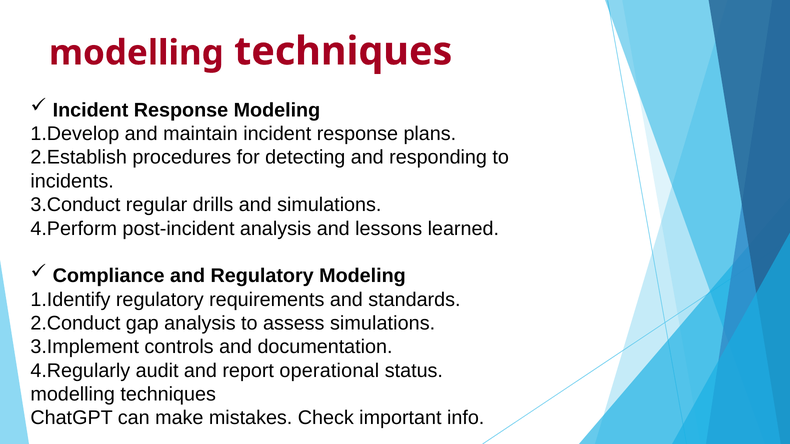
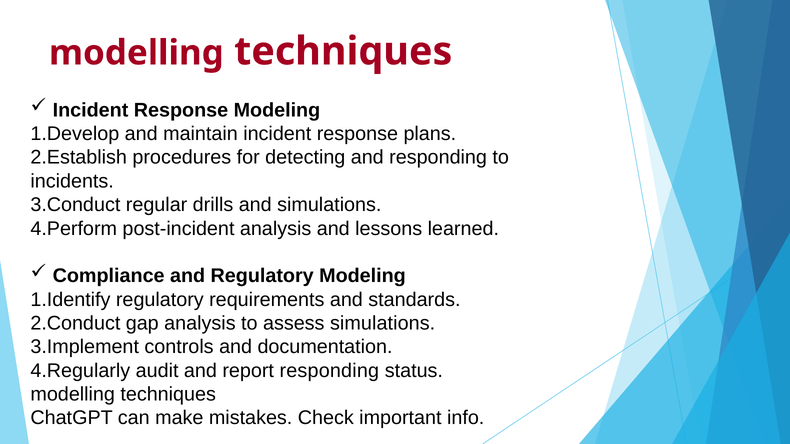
report operational: operational -> responding
